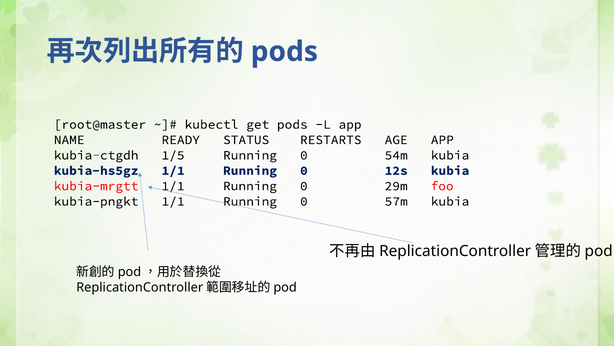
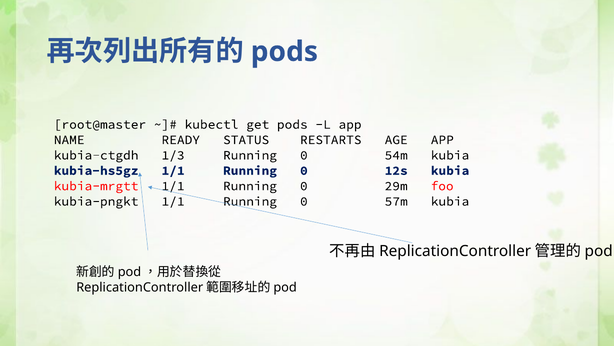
1/5: 1/5 -> 1/3
